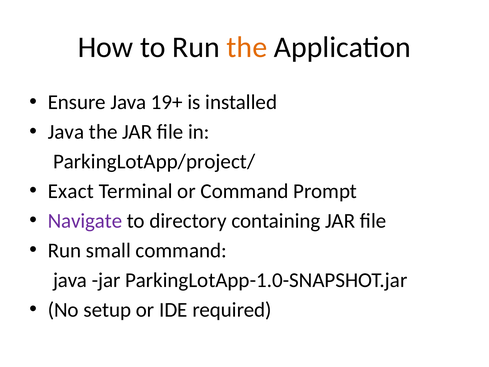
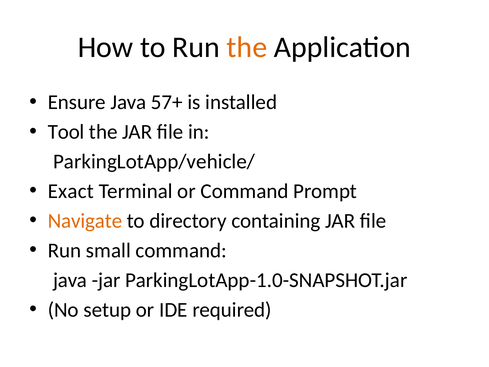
19+: 19+ -> 57+
Java at (66, 132): Java -> Tool
ParkingLotApp/project/: ParkingLotApp/project/ -> ParkingLotApp/vehicle/
Navigate colour: purple -> orange
